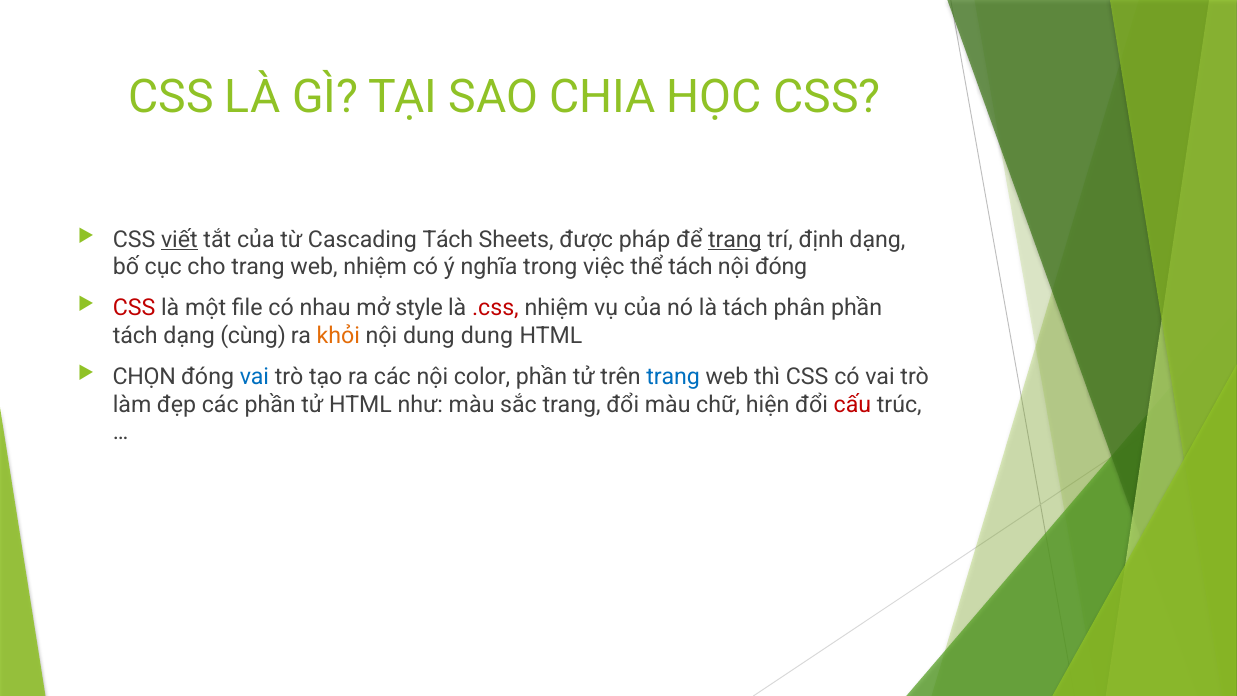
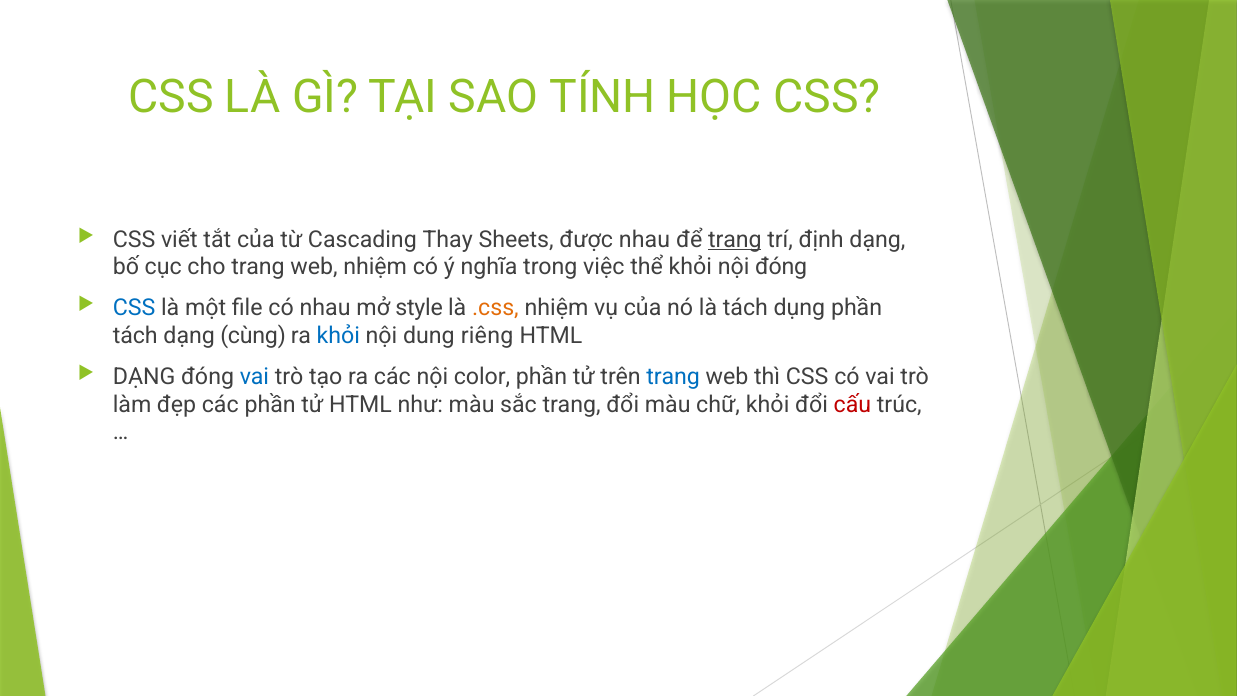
CHIA: CHIA -> TÍNH
viết underline: present -> none
Cascading Tách: Tách -> Thay
được pháp: pháp -> nhau
thể tách: tách -> khỏi
CSS at (134, 308) colour: red -> blue
.css colour: red -> orange
phân: phân -> dụng
khỏi at (338, 336) colour: orange -> blue
dung dung: dung -> riêng
CHỌN at (144, 377): CHỌN -> DẠNG
chữ hiện: hiện -> khỏi
